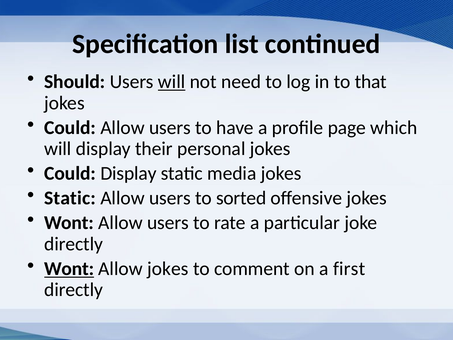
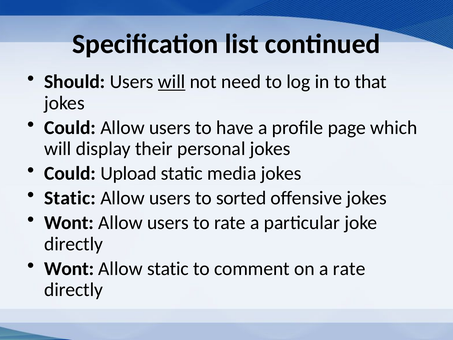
Could Display: Display -> Upload
Wont at (69, 269) underline: present -> none
Allow jokes: jokes -> static
a first: first -> rate
